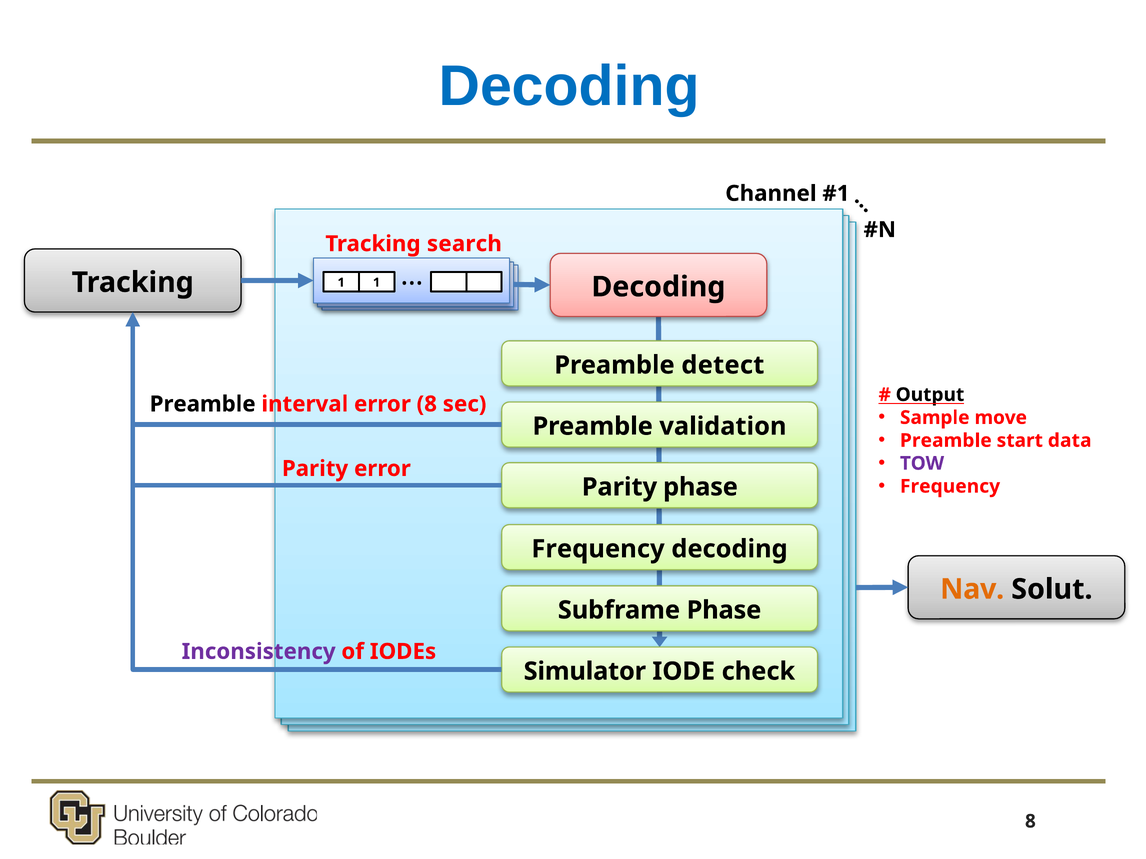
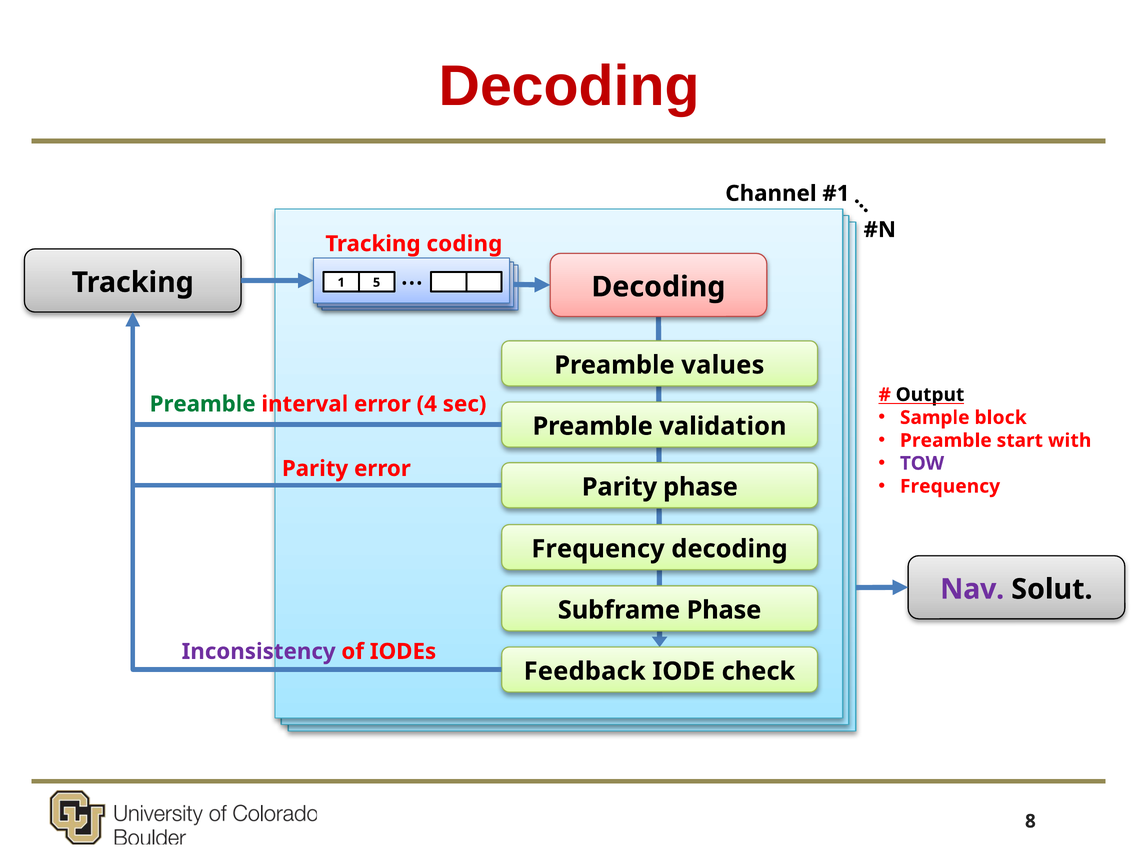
Decoding at (569, 86) colour: blue -> red
search: search -> coding
1 1: 1 -> 5
detect: detect -> values
Preamble at (203, 404) colour: black -> green
error 8: 8 -> 4
move: move -> block
data: data -> with
Nav colour: orange -> purple
Simulator: Simulator -> Feedback
